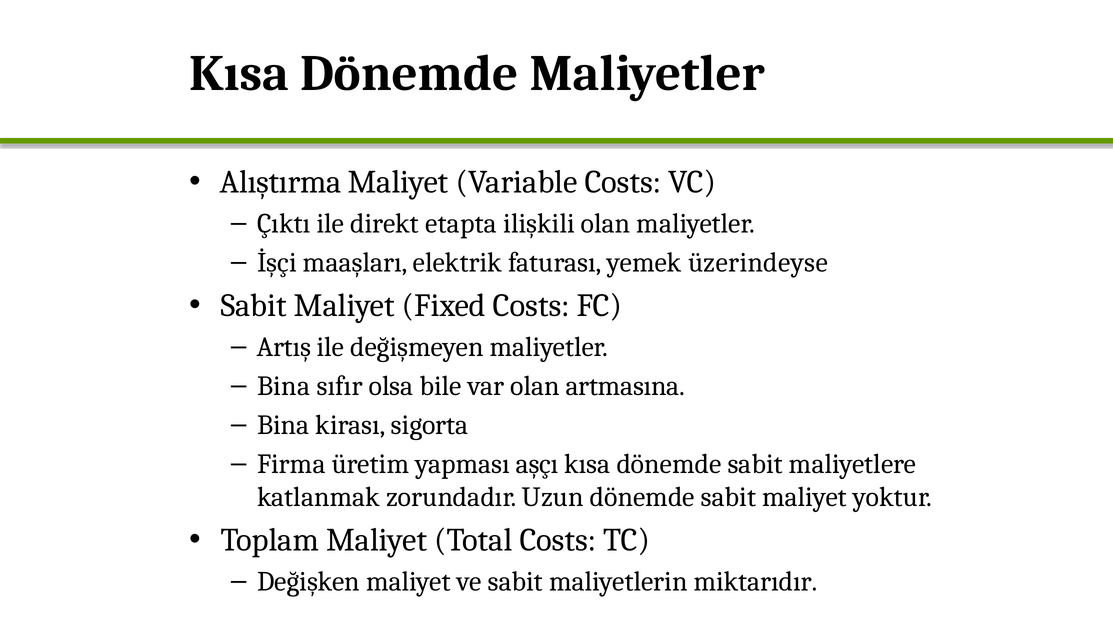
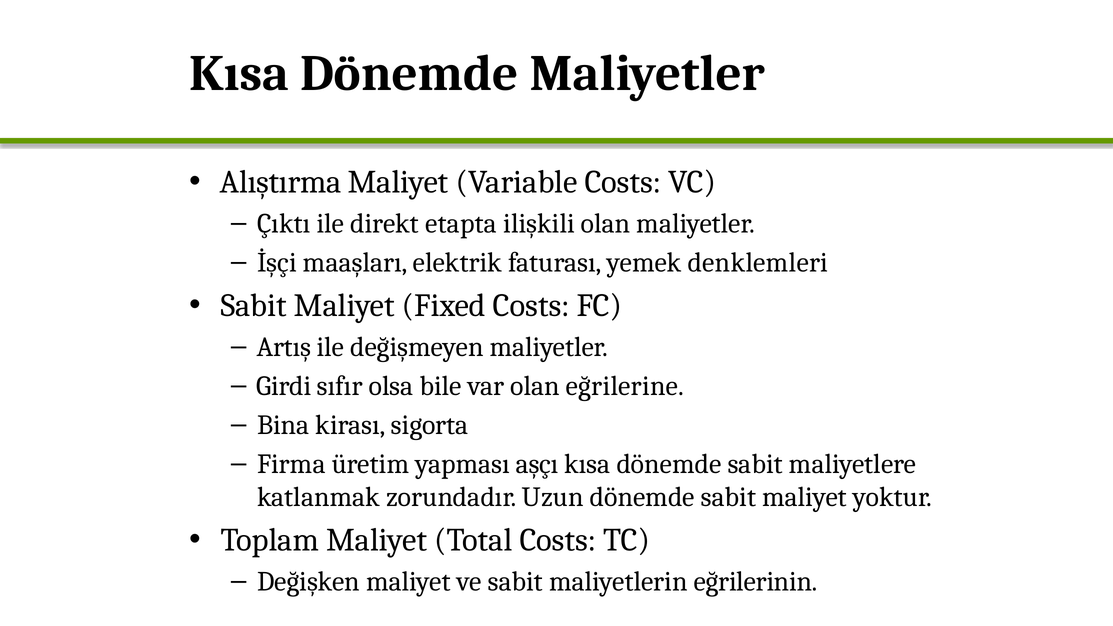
üzerindeyse: üzerindeyse -> denklemleri
Bina at (284, 386): Bina -> Girdi
artmasına: artmasına -> eğrilerine
miktarıdır: miktarıdır -> eğrilerinin
